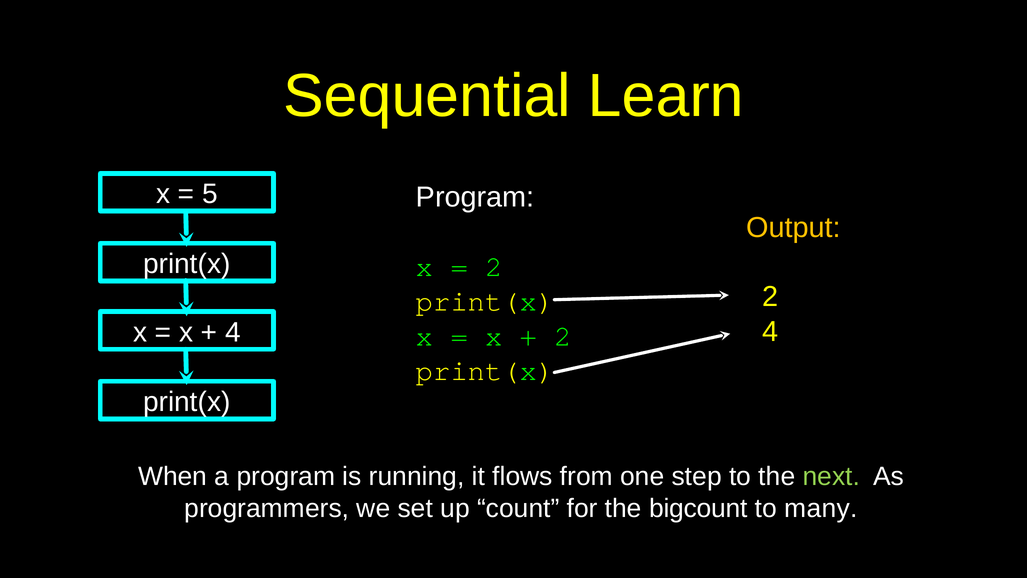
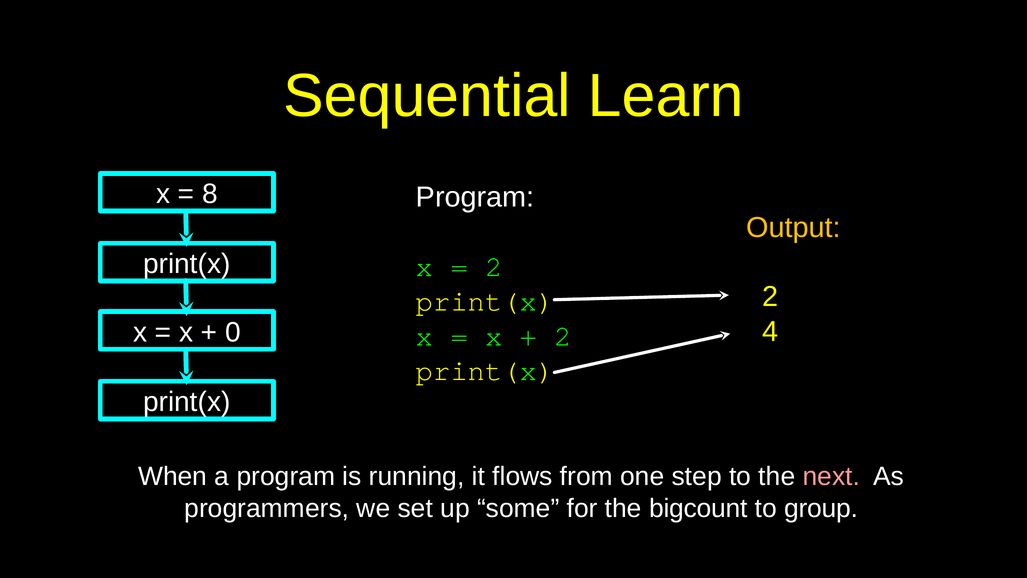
5: 5 -> 8
4 at (233, 332): 4 -> 0
next colour: light green -> pink
count: count -> some
many: many -> group
